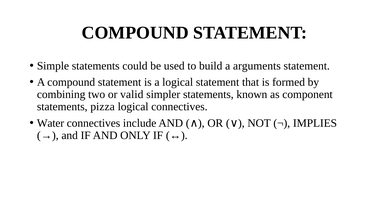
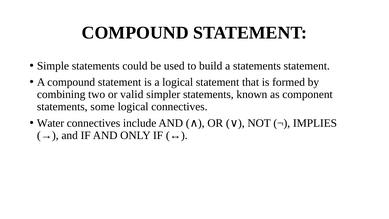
a arguments: arguments -> statements
pizza: pizza -> some
